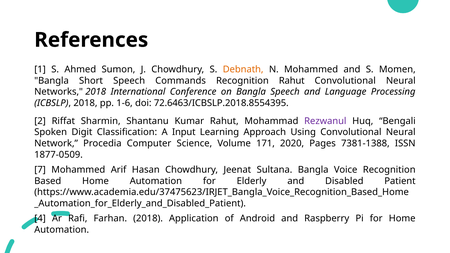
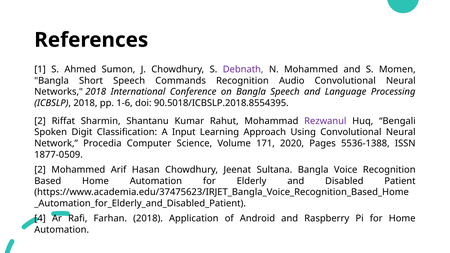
Debnath colour: orange -> purple
Recognition Rahut: Rahut -> Audio
72.6463/ICBSLP.2018.8554395: 72.6463/ICBSLP.2018.8554395 -> 90.5018/ICBSLP.2018.8554395
7381-1388: 7381-1388 -> 5536-1388
7 at (40, 170): 7 -> 2
